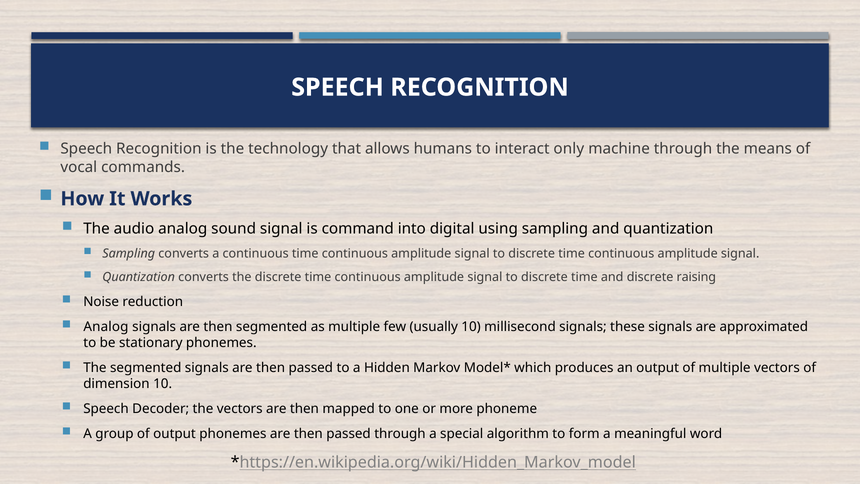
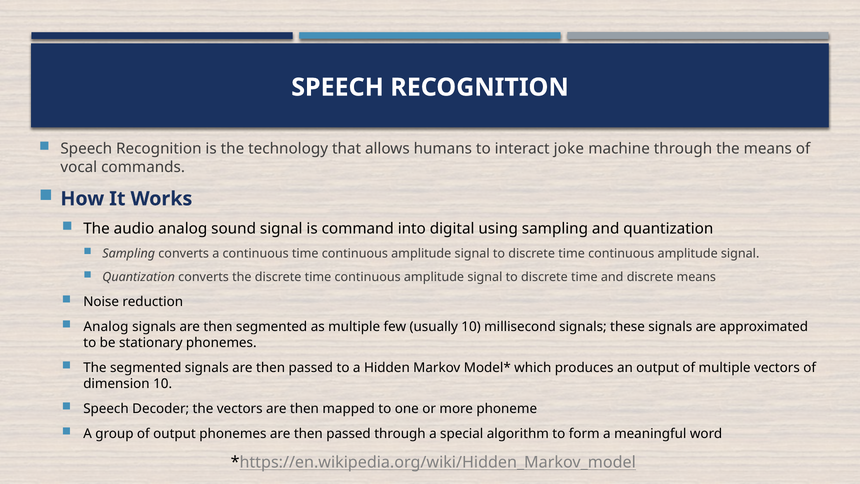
only: only -> joke
discrete raising: raising -> means
